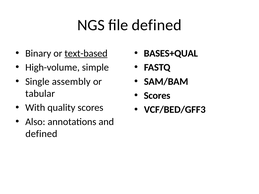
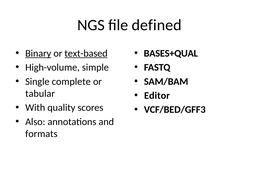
Binary underline: none -> present
assembly: assembly -> complete
Scores at (157, 96): Scores -> Editor
defined at (41, 134): defined -> formats
